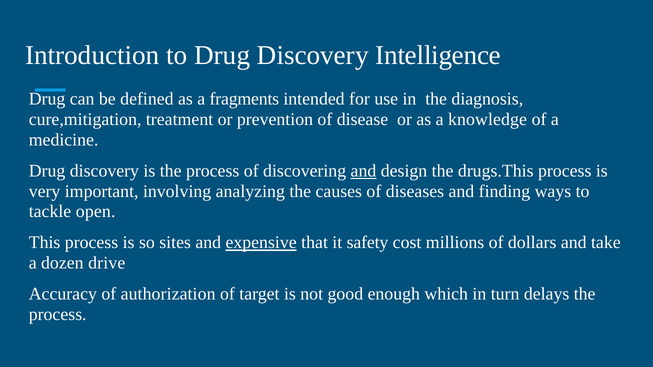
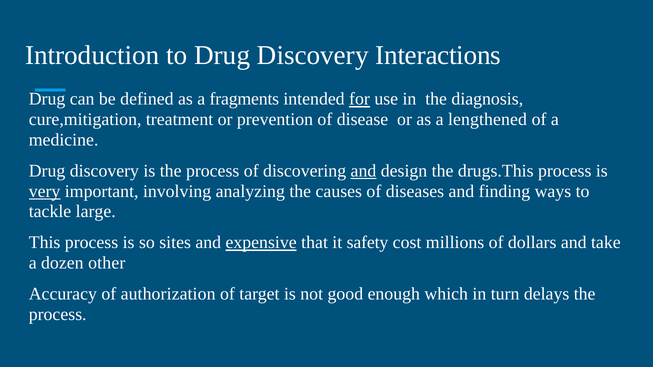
Intelligence: Intelligence -> Interactions
for underline: none -> present
knowledge: knowledge -> lengthened
very underline: none -> present
open: open -> large
drive: drive -> other
